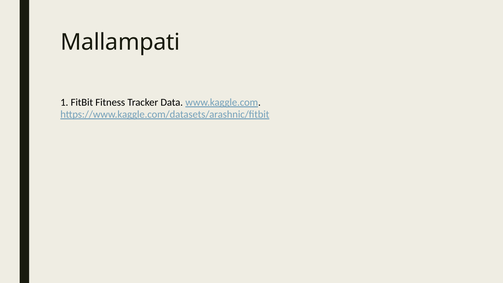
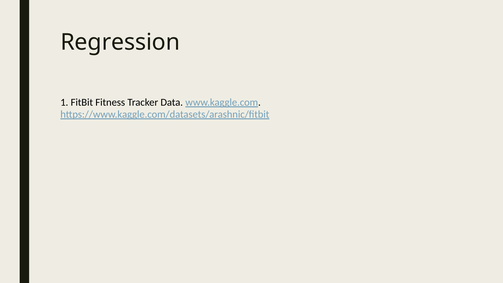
Mallampati: Mallampati -> Regression
